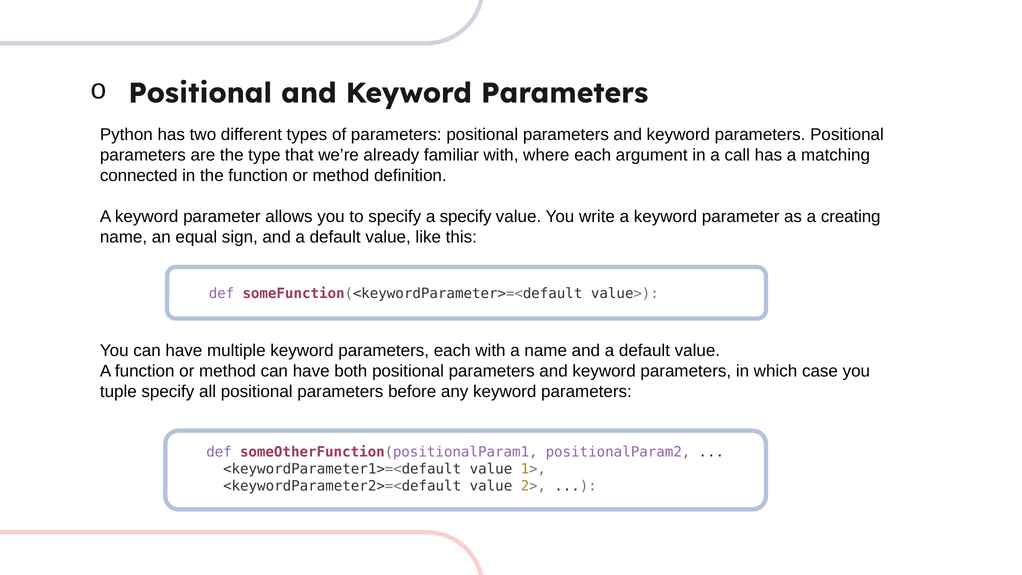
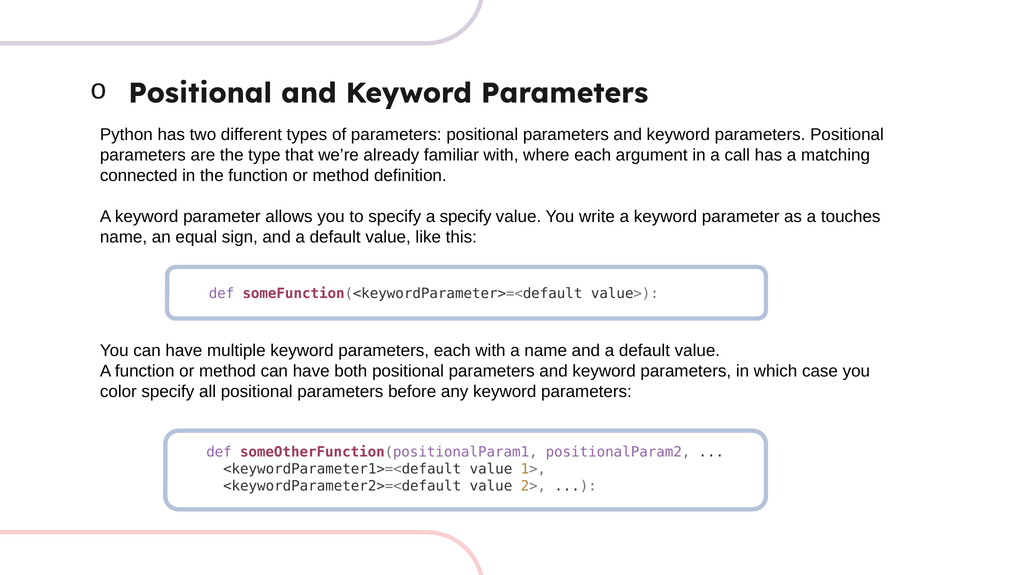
creating: creating -> touches
tuple: tuple -> color
